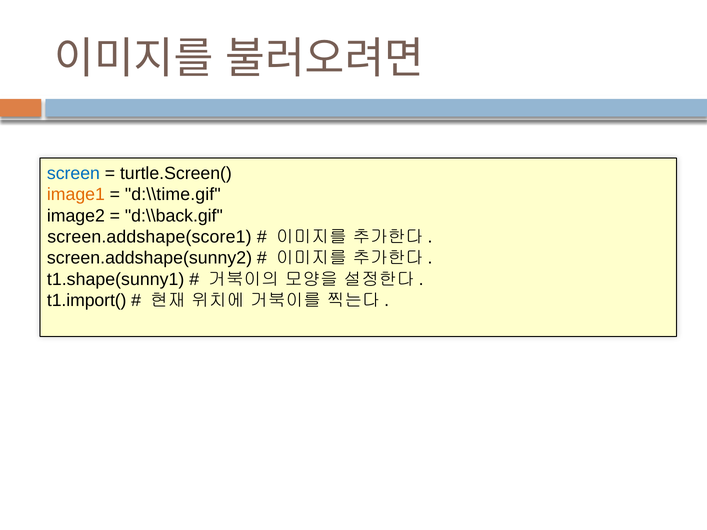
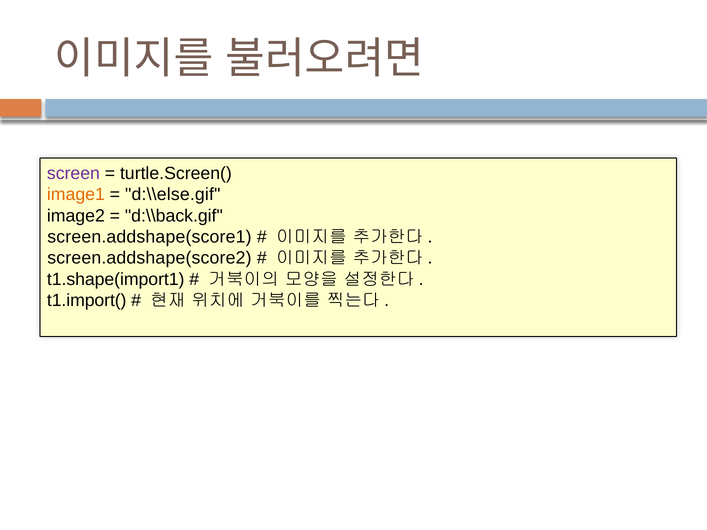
screen colour: blue -> purple
d:\\time.gif: d:\\time.gif -> d:\\else.gif
screen.addshape(sunny2: screen.addshape(sunny2 -> screen.addshape(score2
t1.shape(sunny1: t1.shape(sunny1 -> t1.shape(import1
